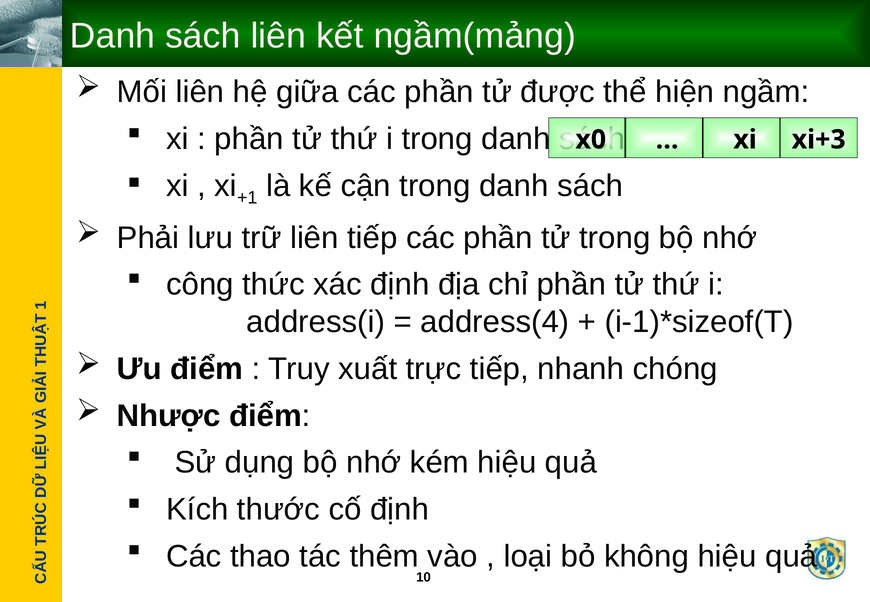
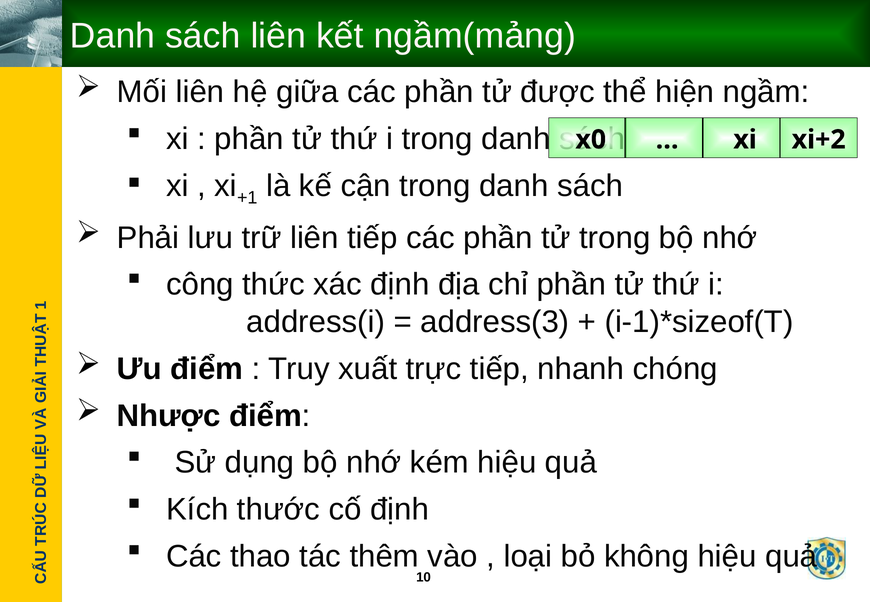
xi+3: xi+3 -> xi+2
address(4: address(4 -> address(3
